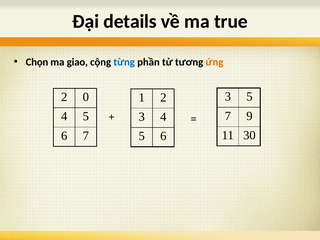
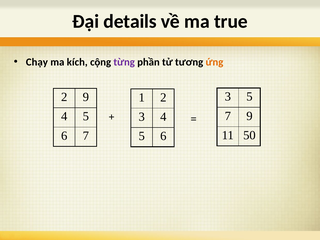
Chọn: Chọn -> Chạy
giao: giao -> kích
từng colour: blue -> purple
2 0: 0 -> 9
30: 30 -> 50
